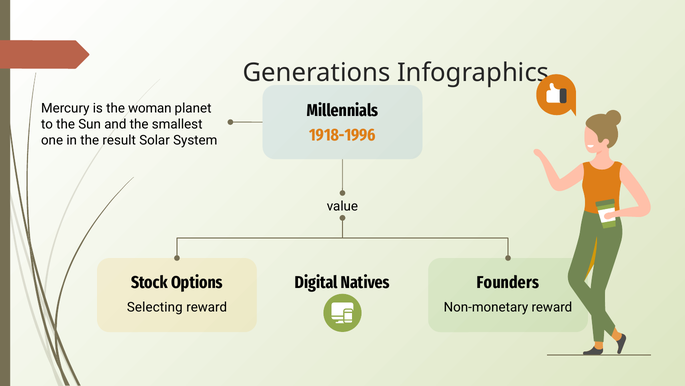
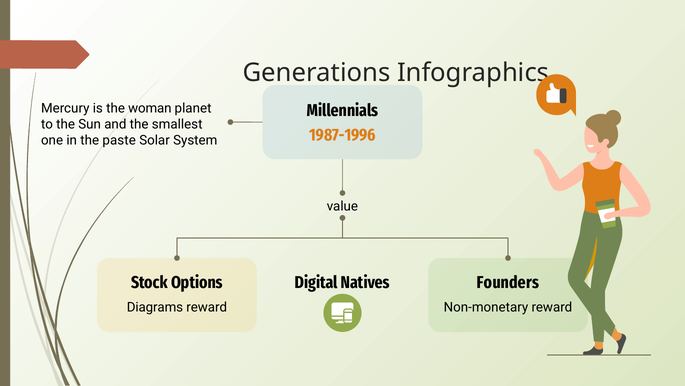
1918-1996: 1918-1996 -> 1987-1996
result: result -> paste
Selecting: Selecting -> Diagrams
